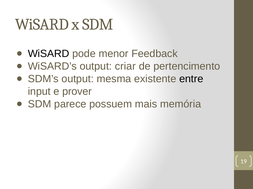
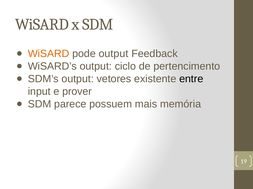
WiSARD at (49, 54) colour: black -> orange
pode menor: menor -> output
criar: criar -> ciclo
mesma: mesma -> vetores
